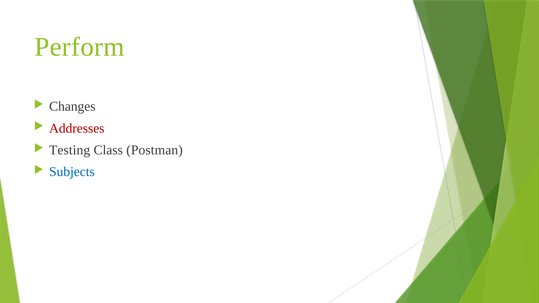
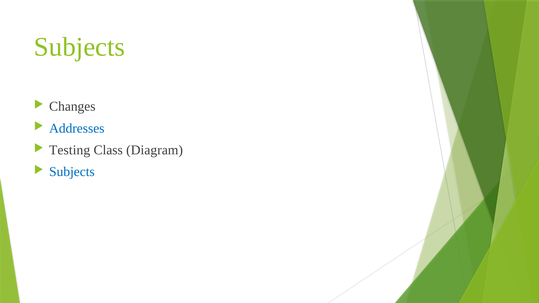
Perform at (79, 47): Perform -> Subjects
Addresses colour: red -> blue
Postman: Postman -> Diagram
